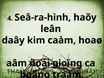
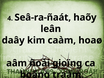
Seâ-ra-hình: Seâ-ra-hình -> Seâ-ra-ñaát
